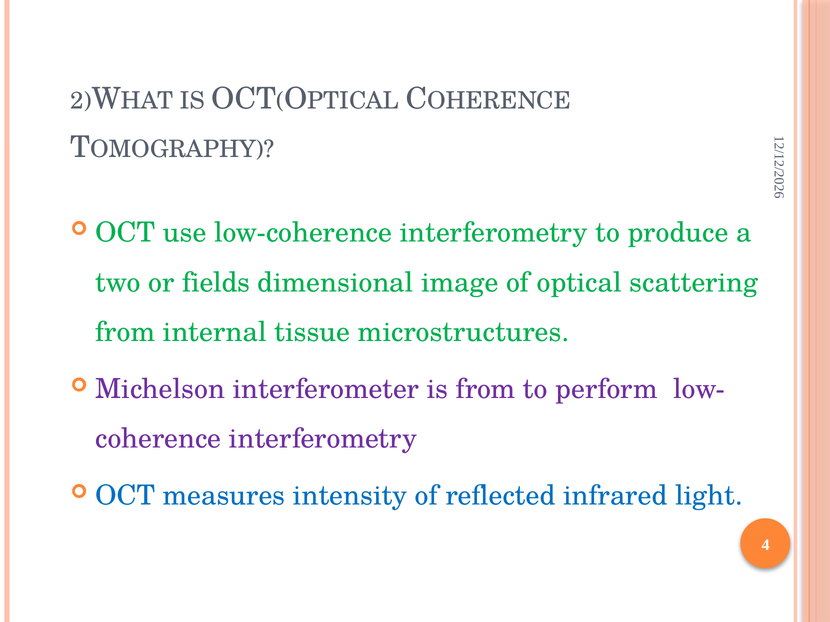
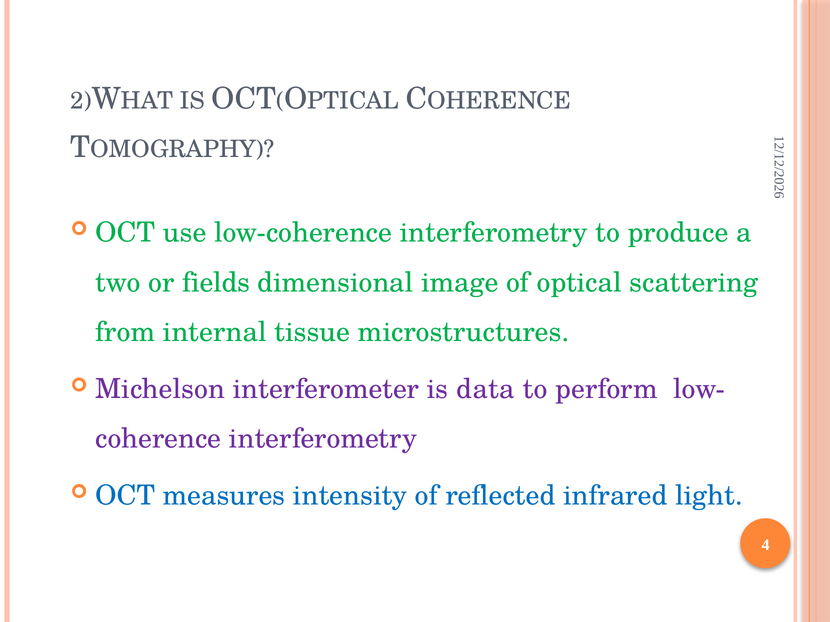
is from: from -> data
